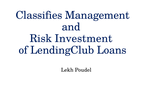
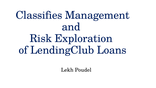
Investment: Investment -> Exploration
